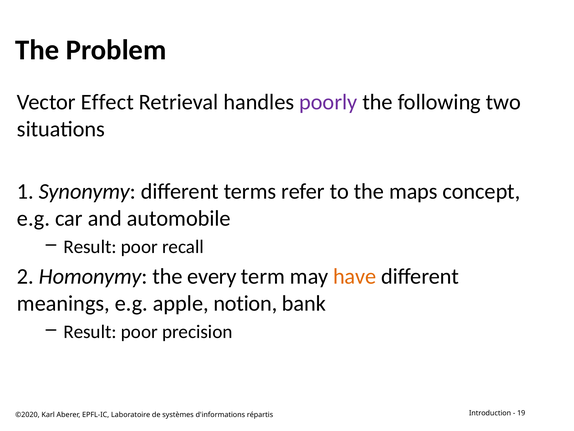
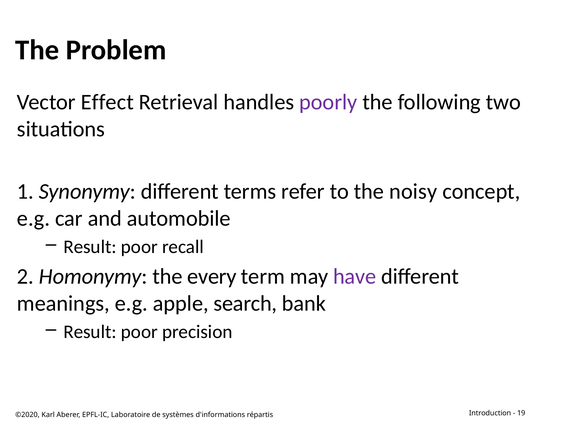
maps: maps -> noisy
have colour: orange -> purple
notion: notion -> search
